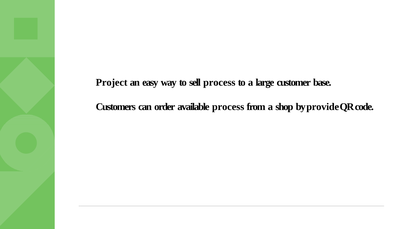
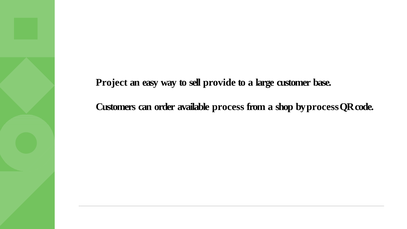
sell process: process -> provide
by provide: provide -> process
